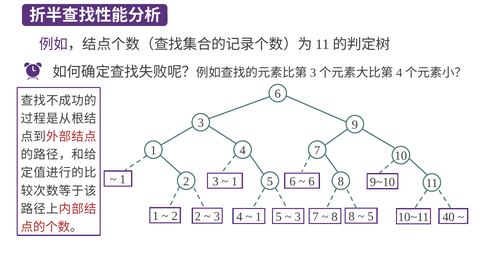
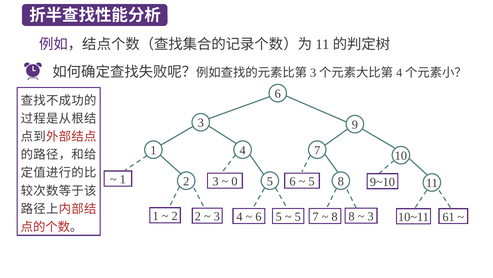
1 at (234, 181): 1 -> 0
6 at (312, 181): 6 -> 5
1 at (258, 216): 1 -> 6
40: 40 -> 61
5 at (371, 216): 5 -> 3
3 at (298, 216): 3 -> 5
